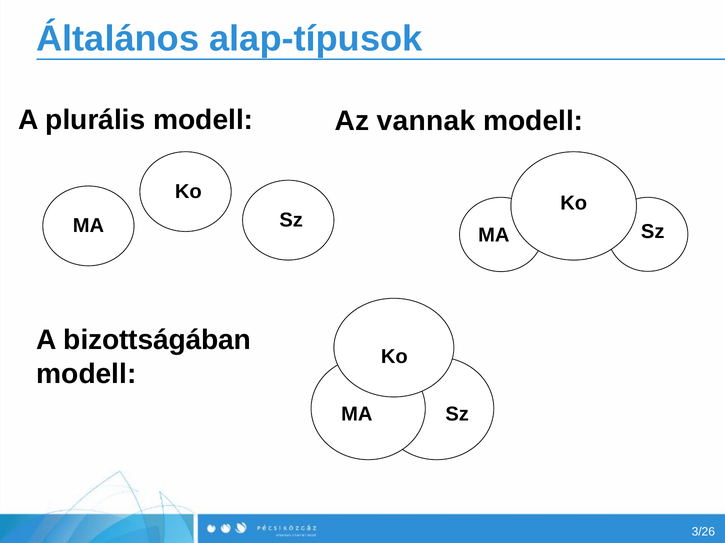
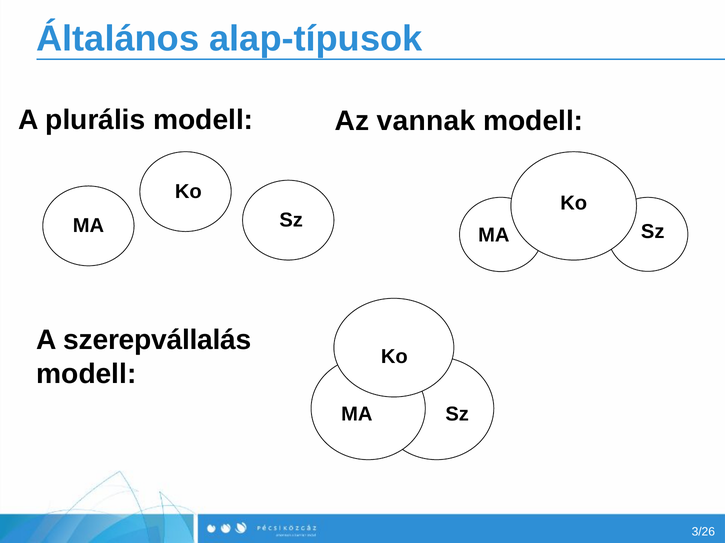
bizottságában: bizottságában -> szerepvállalás
